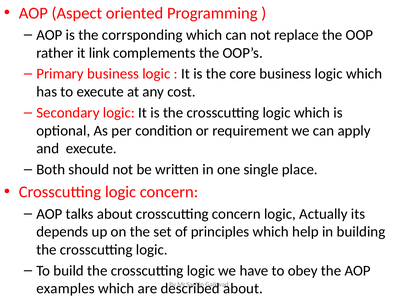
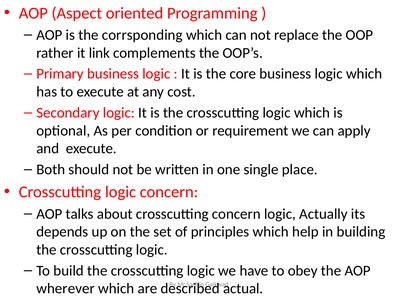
examples: examples -> wherever
about at (243, 289): about -> actual
